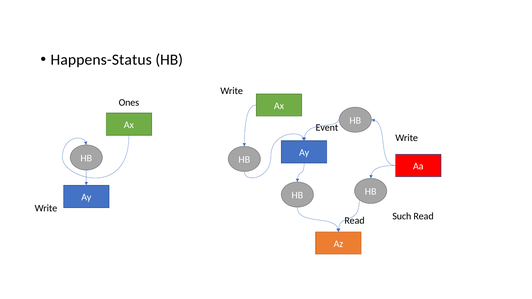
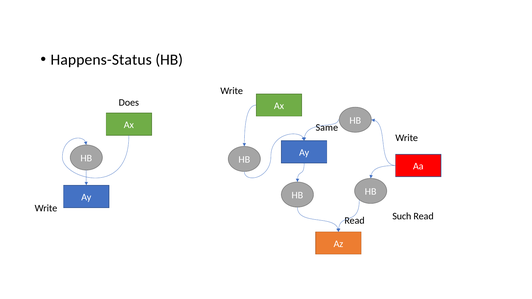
Ones: Ones -> Does
Event: Event -> Same
